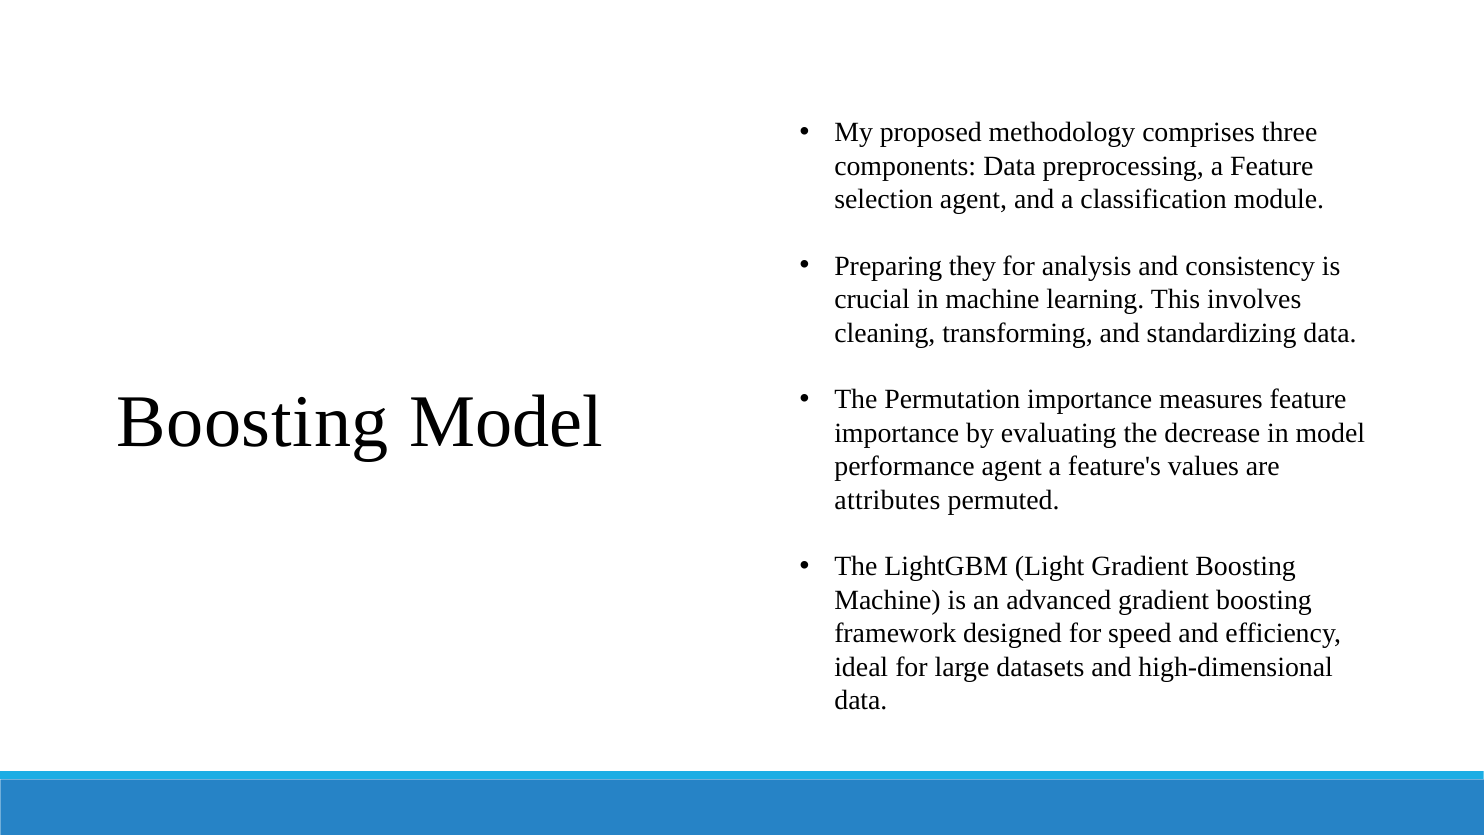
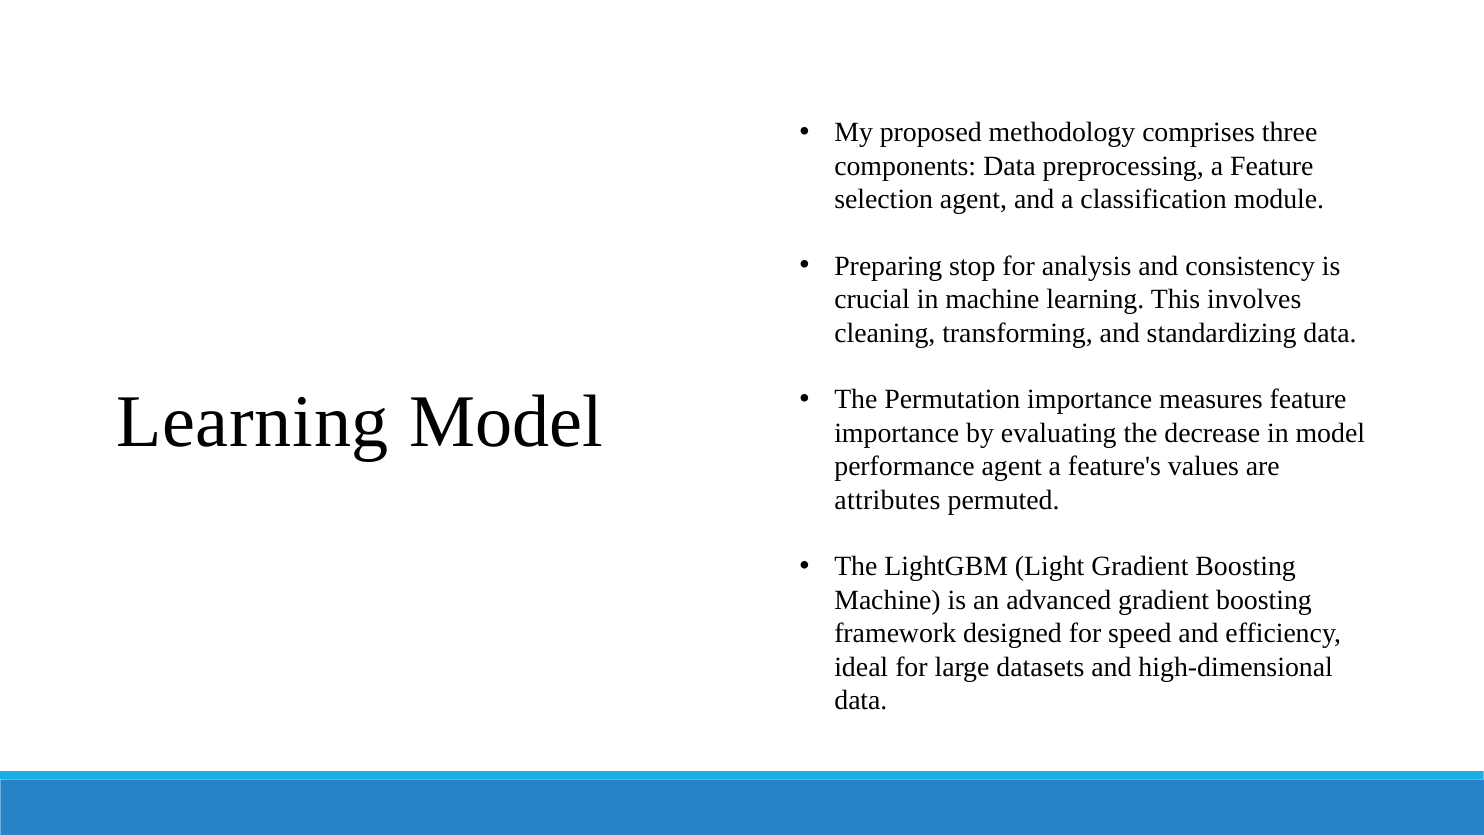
they: they -> stop
Boosting at (253, 422): Boosting -> Learning
